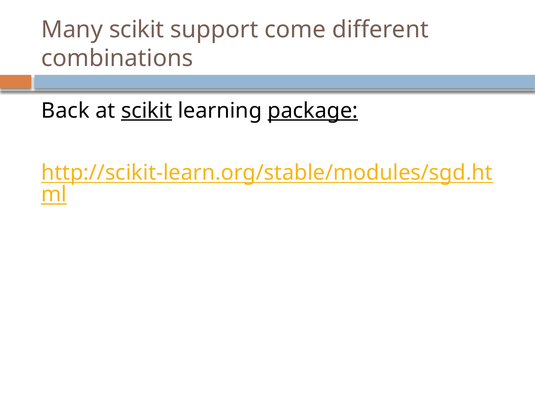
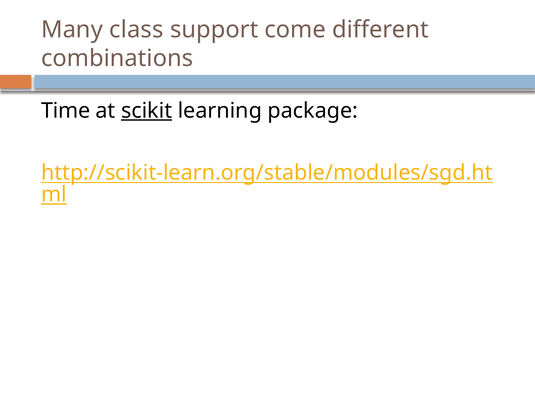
Many scikit: scikit -> class
Back: Back -> Time
package underline: present -> none
